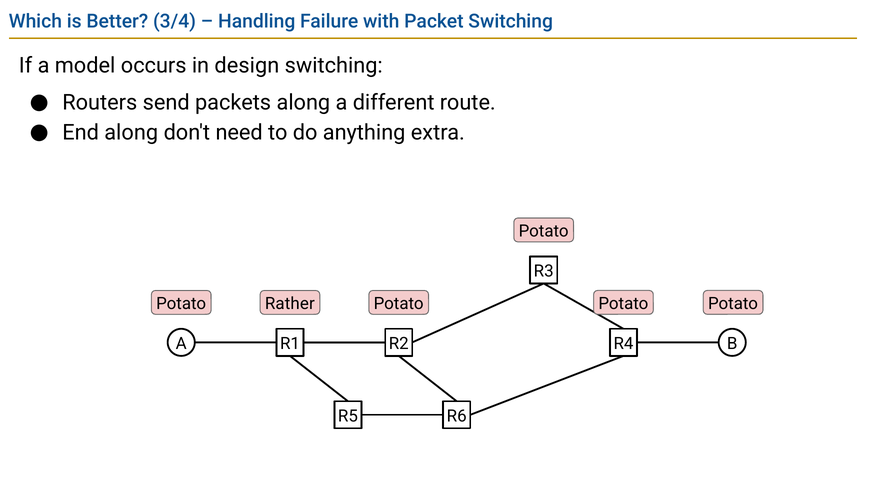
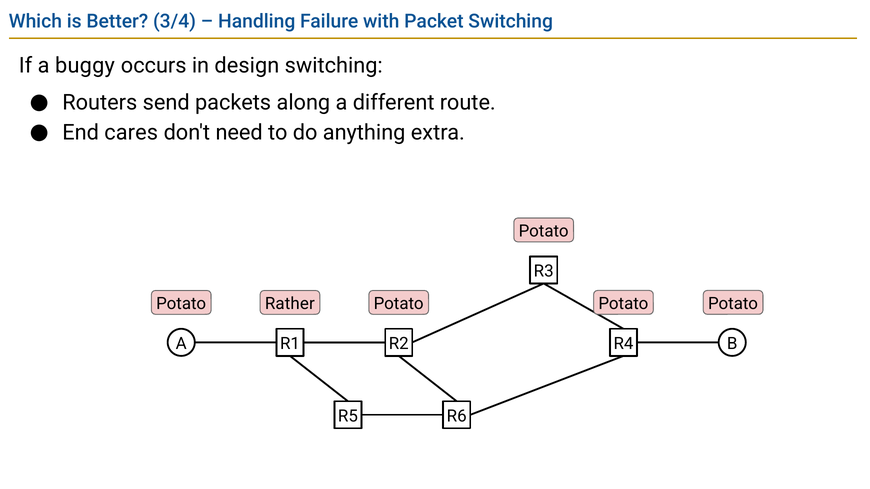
model: model -> buggy
End along: along -> cares
